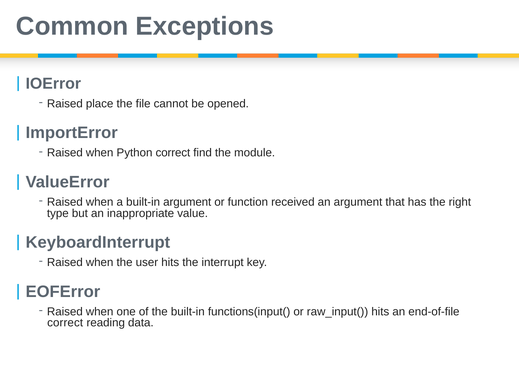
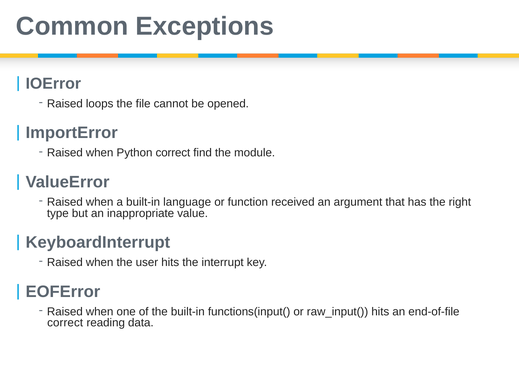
place: place -> loops
built-in argument: argument -> language
